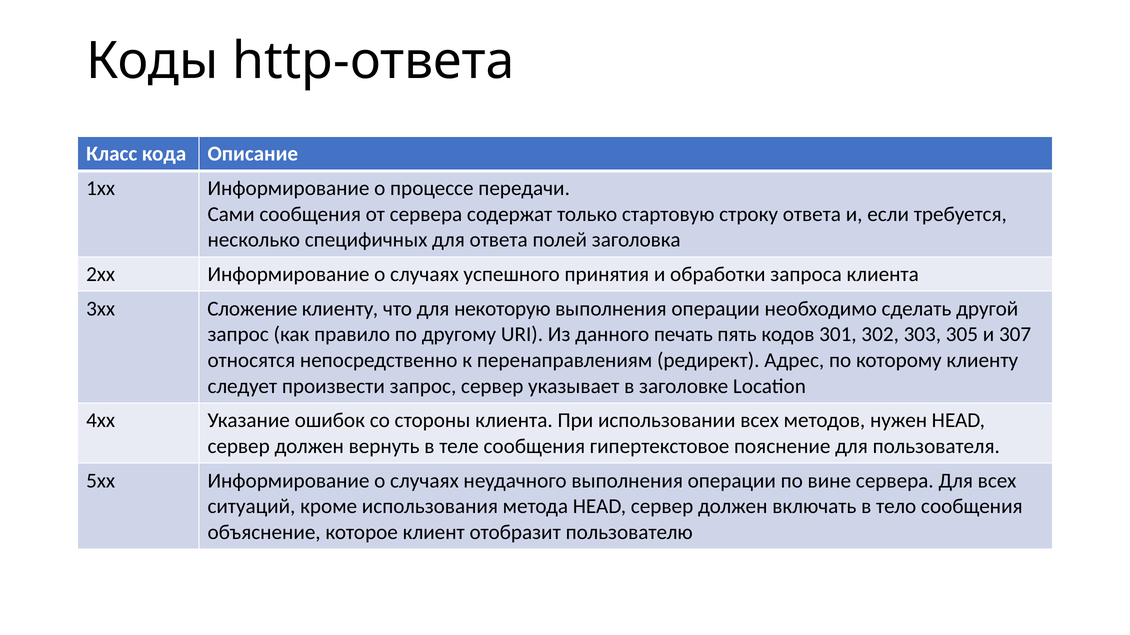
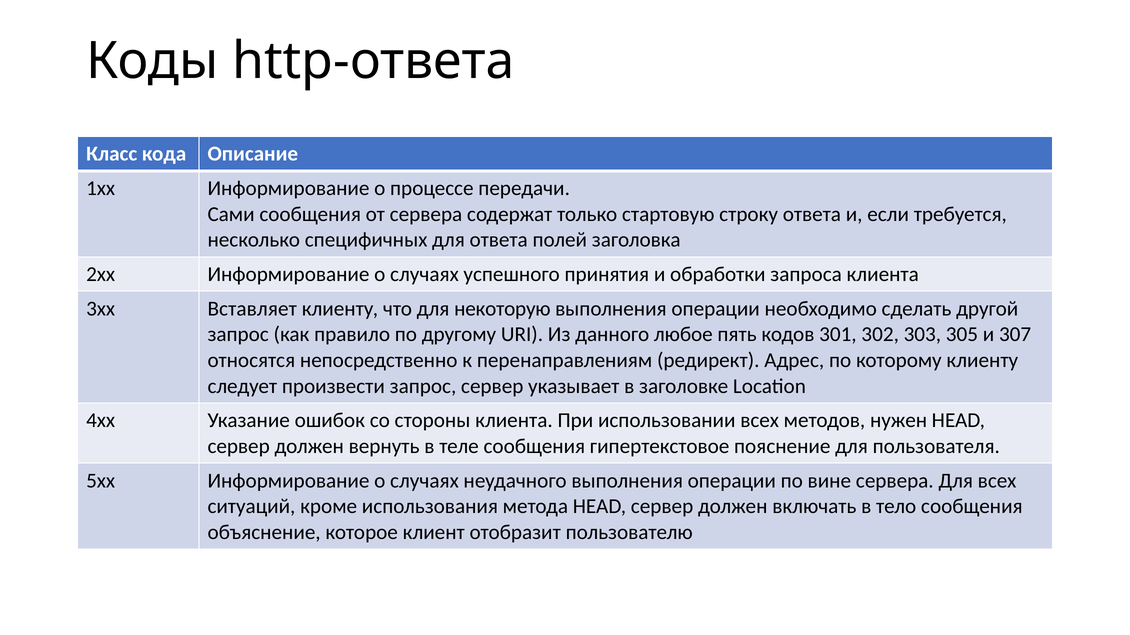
Сложение: Сложение -> Вставляет
печать: печать -> любое
